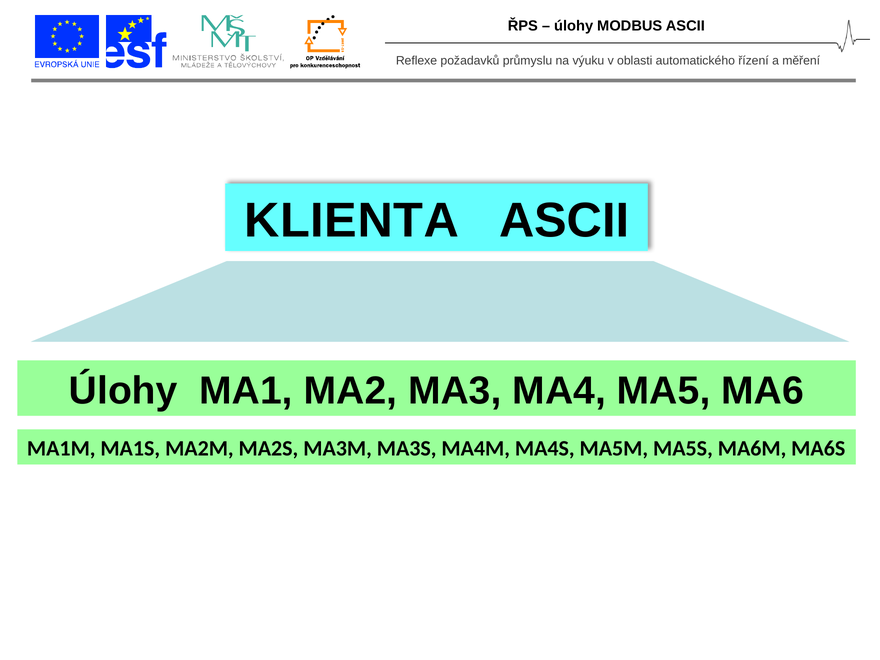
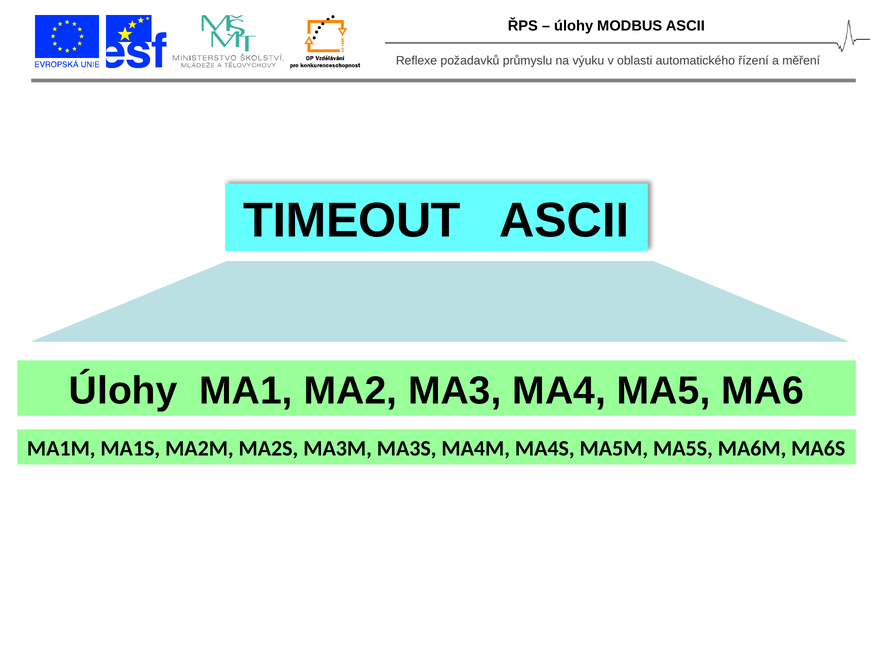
KLIENTA: KLIENTA -> TIMEOUT
